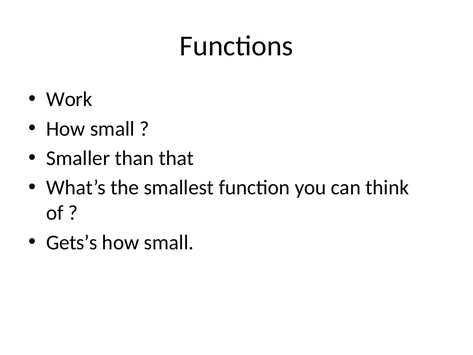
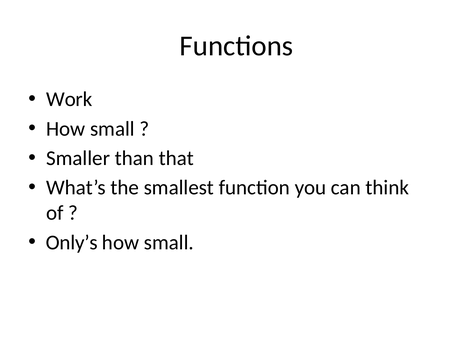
Gets’s: Gets’s -> Only’s
